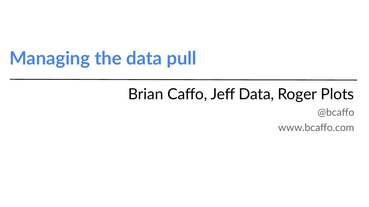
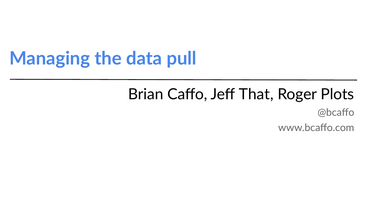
Jeff Data: Data -> That
